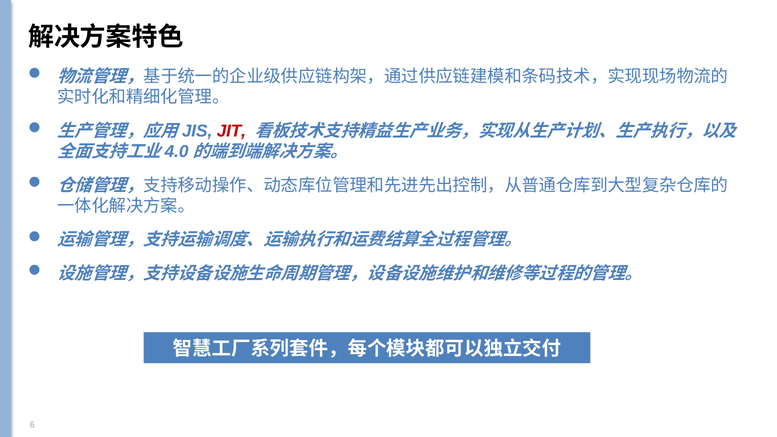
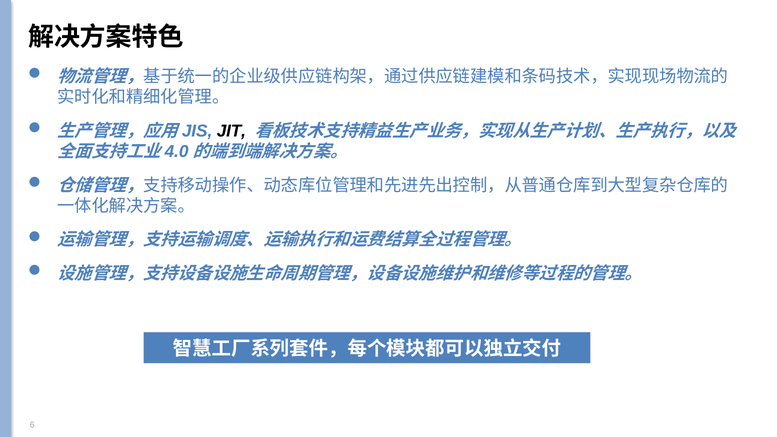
JIT colour: red -> black
